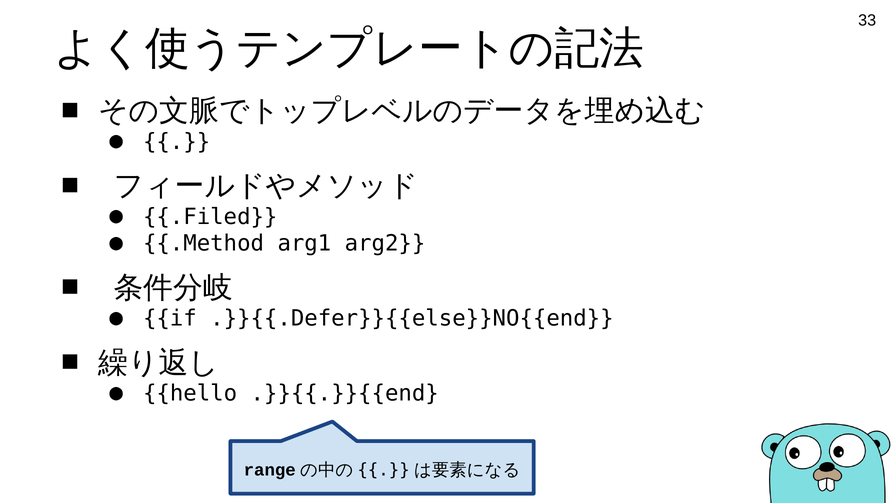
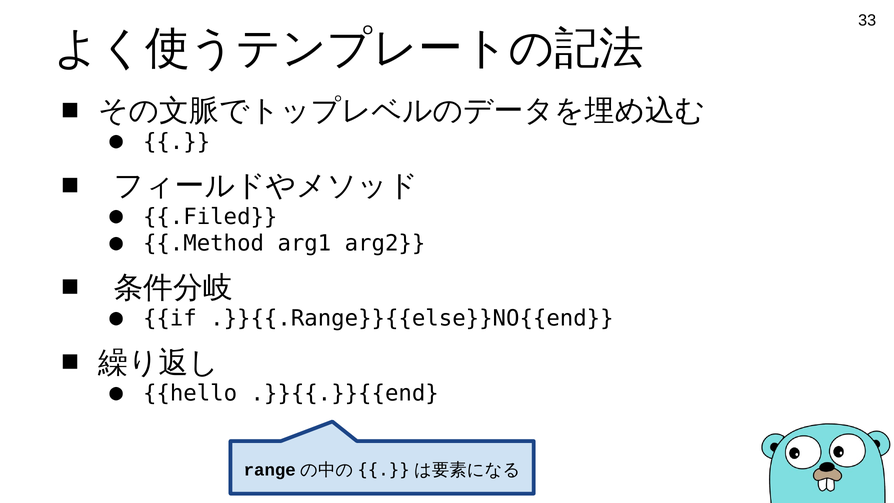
.}}{{.Defer}}{{else}}NO{{end: .}}{{.Defer}}{{else}}NO{{end -> .}}{{.Range}}{{else}}NO{{end
